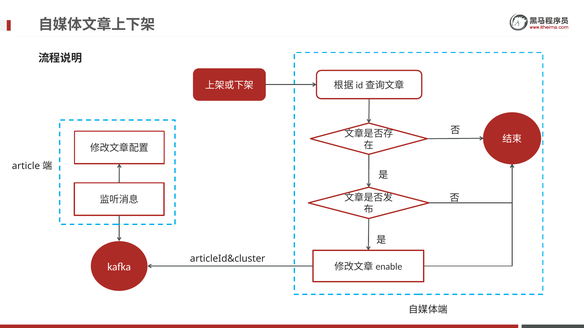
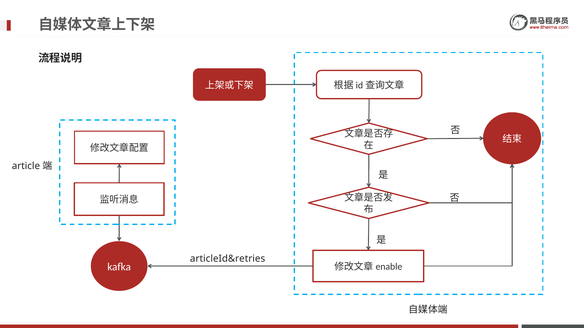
articleId&cluster: articleId&cluster -> articleId&retries
